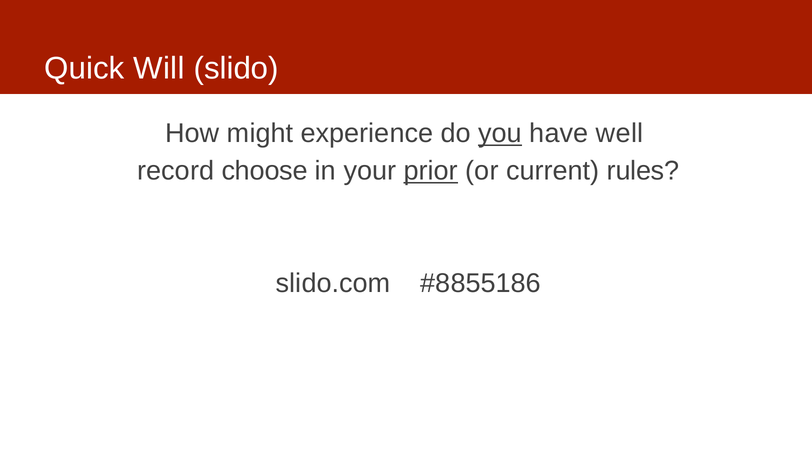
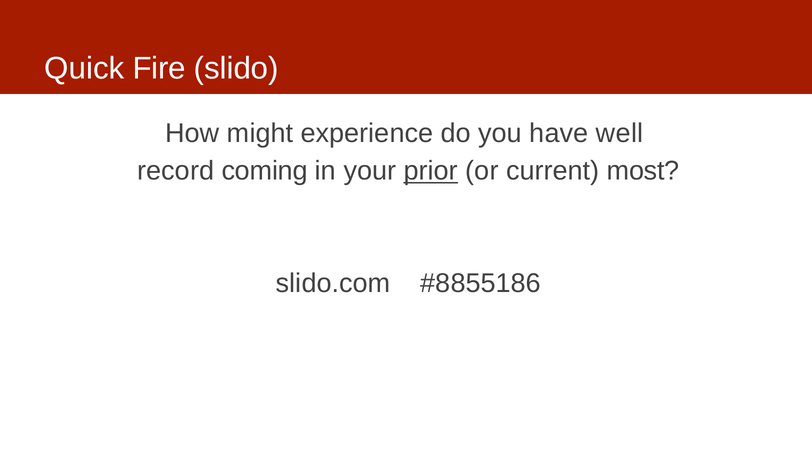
Will: Will -> Fire
you underline: present -> none
choose: choose -> coming
rules: rules -> most
